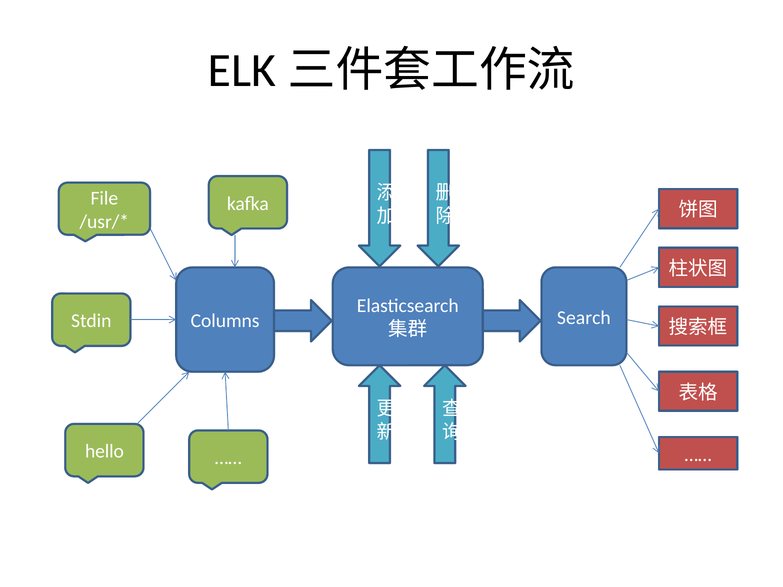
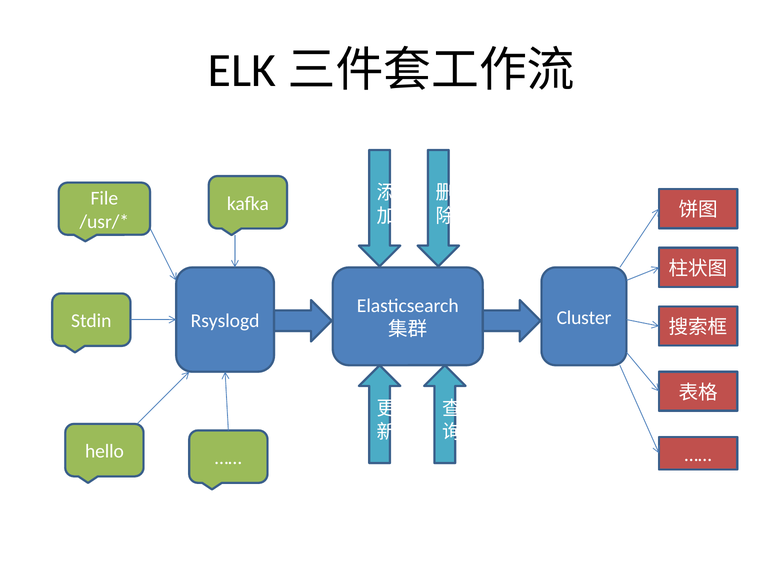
Search: Search -> Cluster
Columns: Columns -> Rsyslogd
